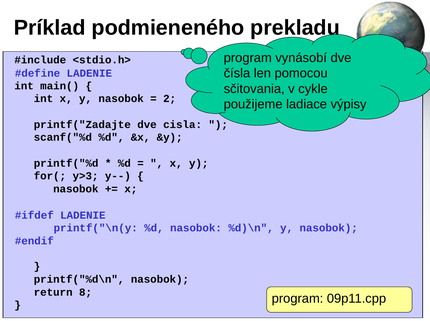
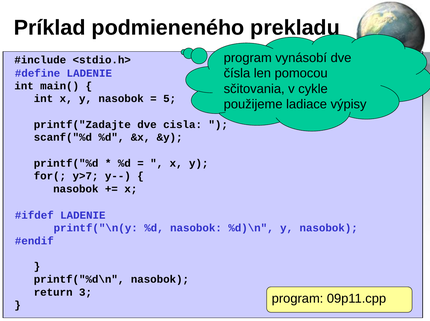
2: 2 -> 5
y>3: y>3 -> y>7
8: 8 -> 3
